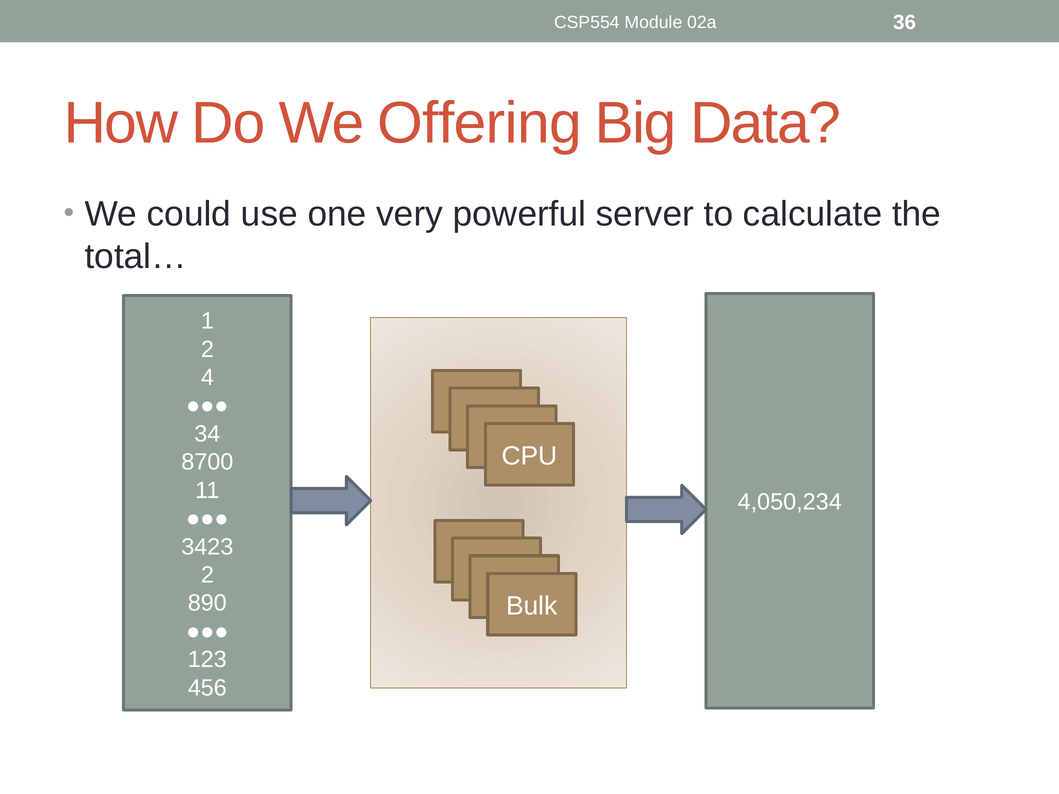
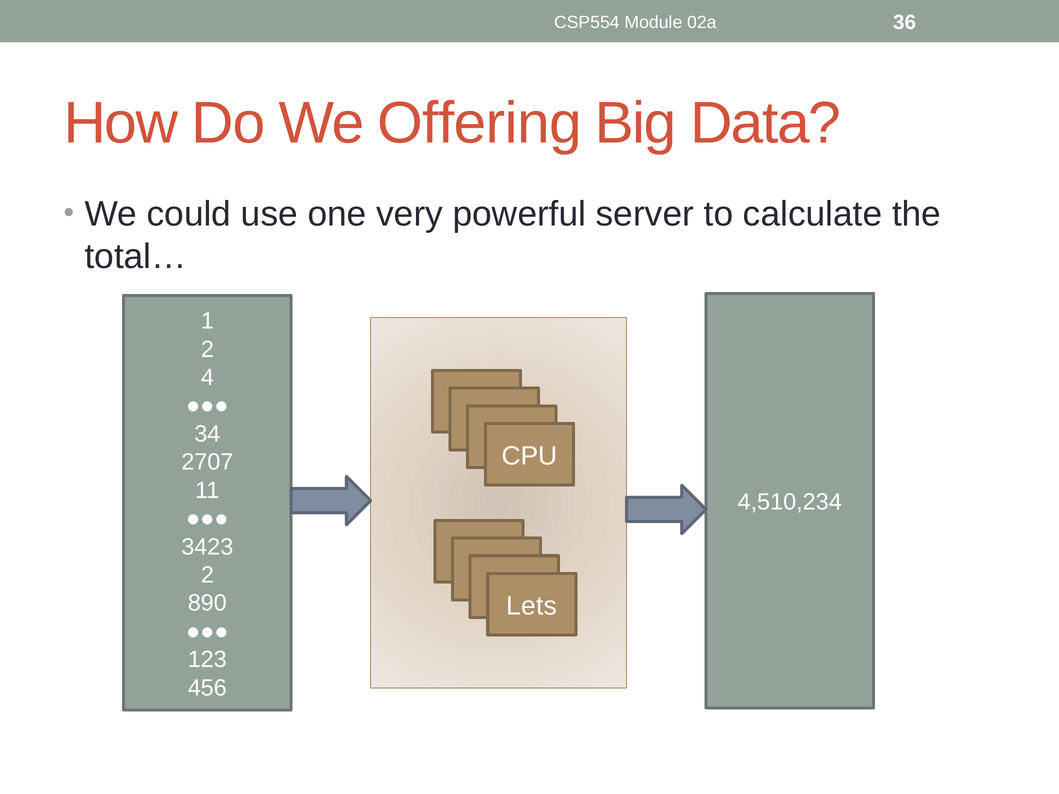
8700: 8700 -> 2707
4,050,234: 4,050,234 -> 4,510,234
Bulk: Bulk -> Lets
